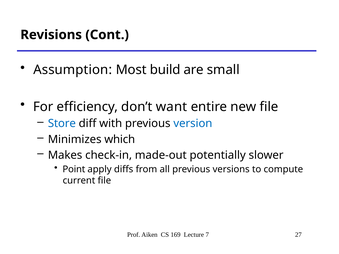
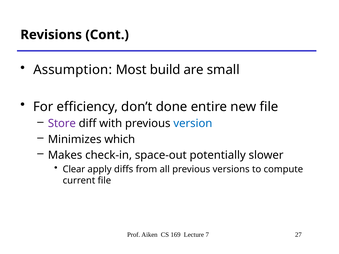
want: want -> done
Store colour: blue -> purple
made-out: made-out -> space-out
Point: Point -> Clear
